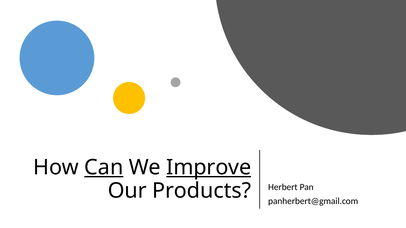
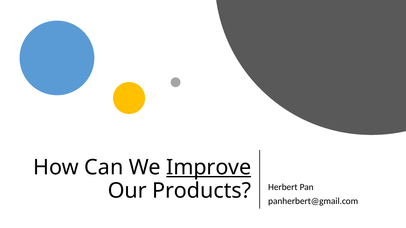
Can underline: present -> none
